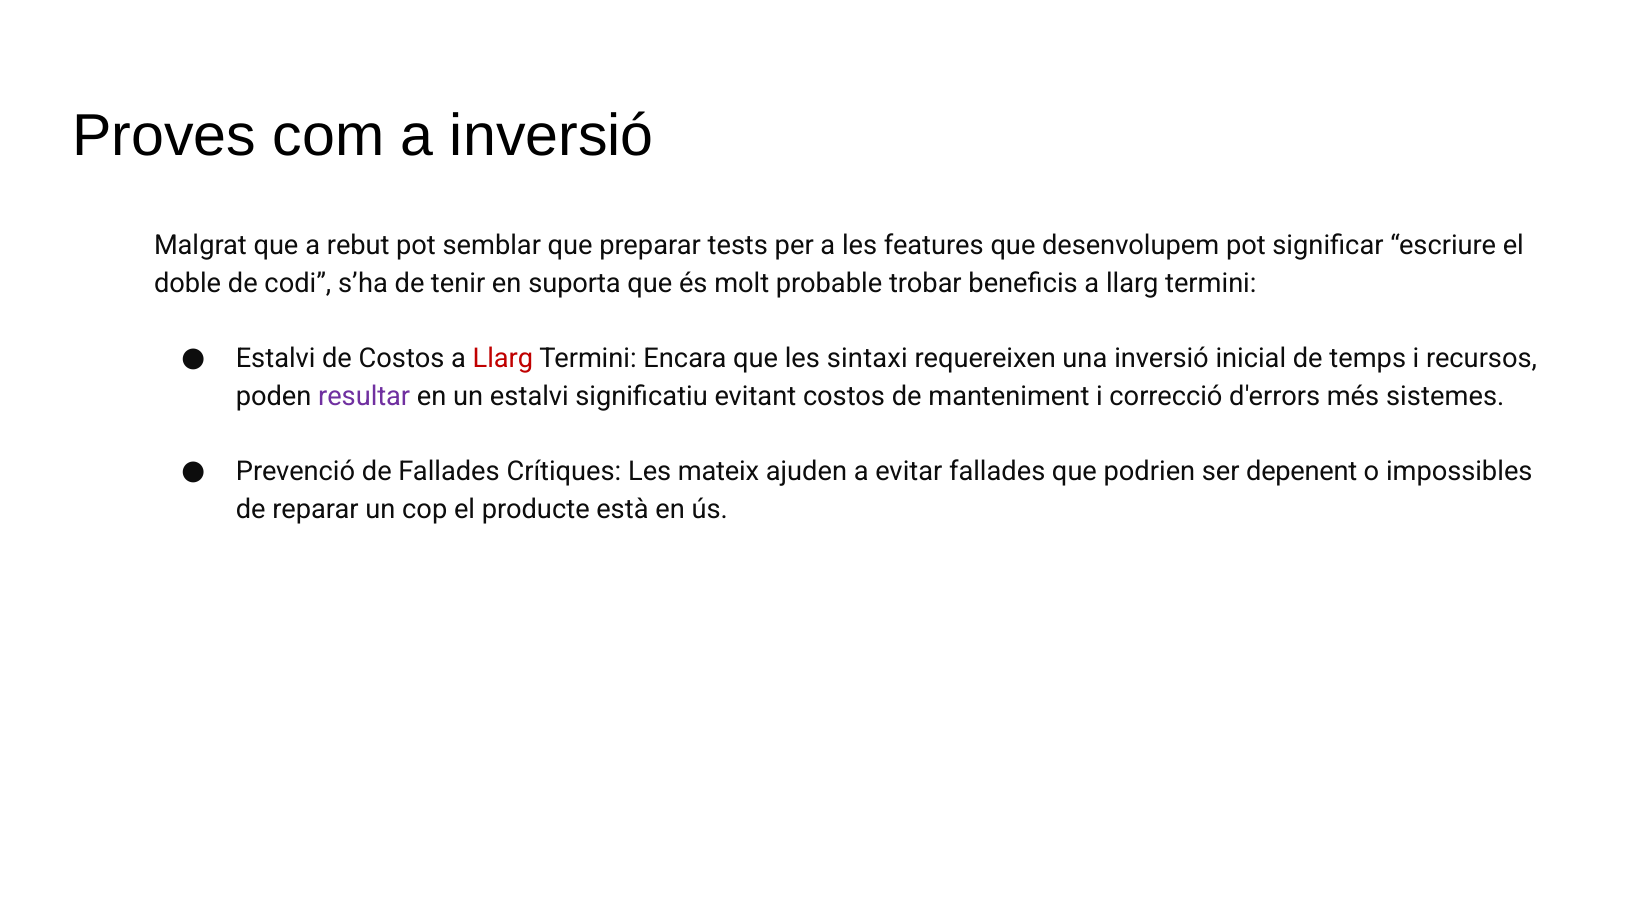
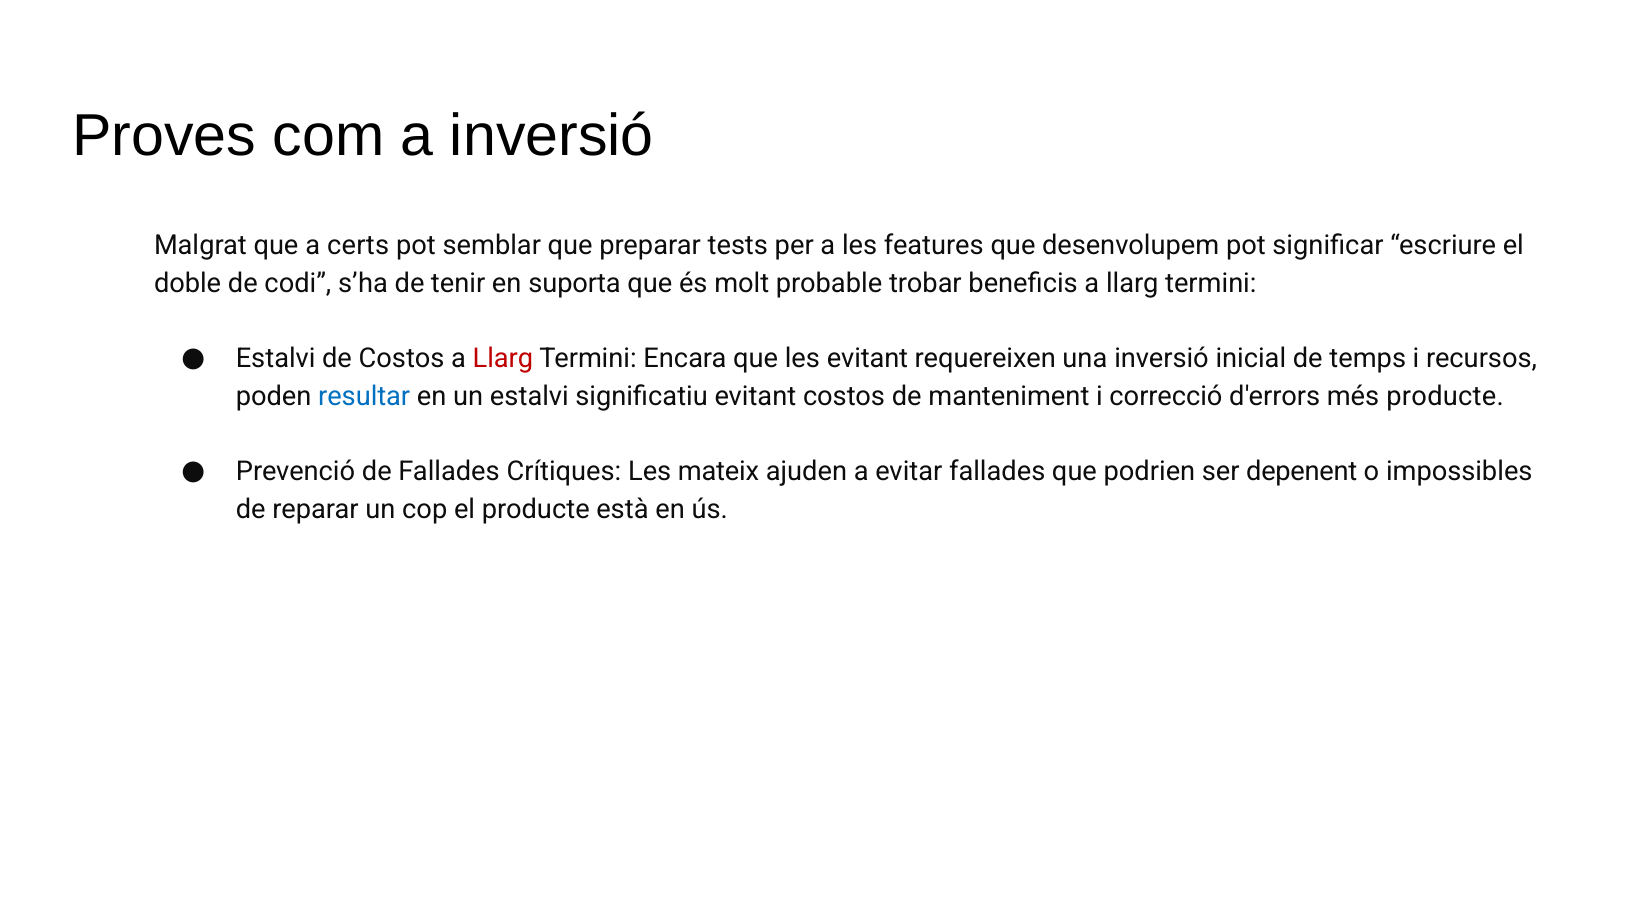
rebut: rebut -> certs
les sintaxi: sintaxi -> evitant
resultar colour: purple -> blue
més sistemes: sistemes -> producte
